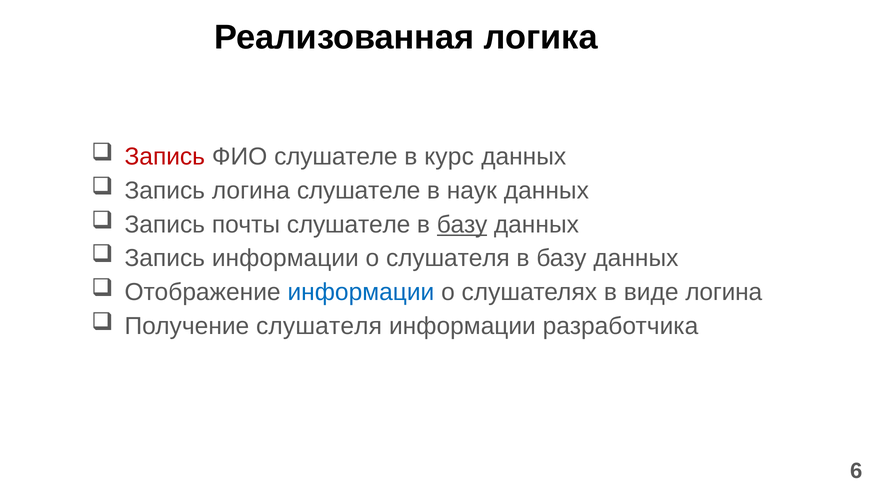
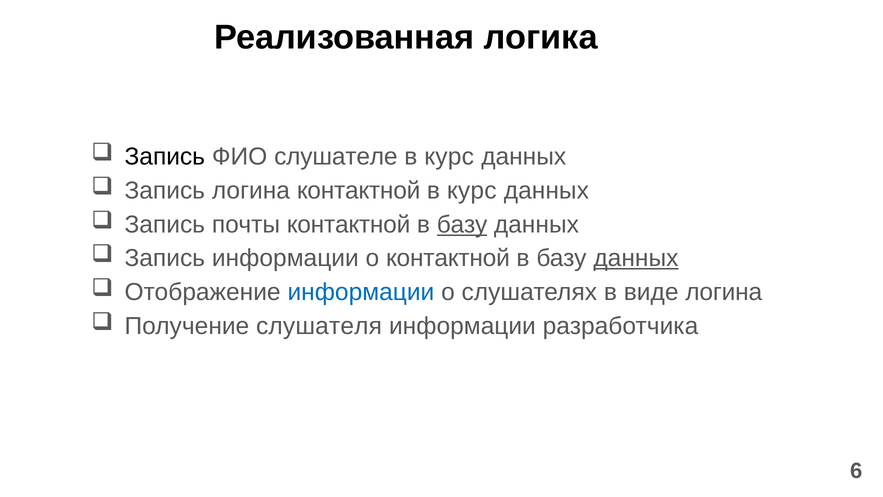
Запись at (165, 157) colour: red -> black
логина слушателе: слушателе -> контактной
наук at (472, 190): наук -> курс
почты слушателе: слушателе -> контактной
о слушателя: слушателя -> контактной
данных at (636, 258) underline: none -> present
